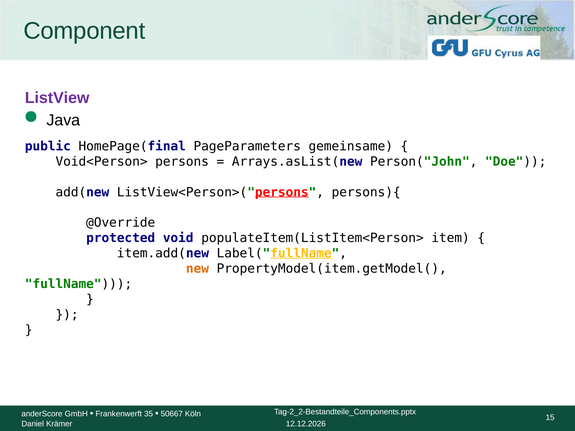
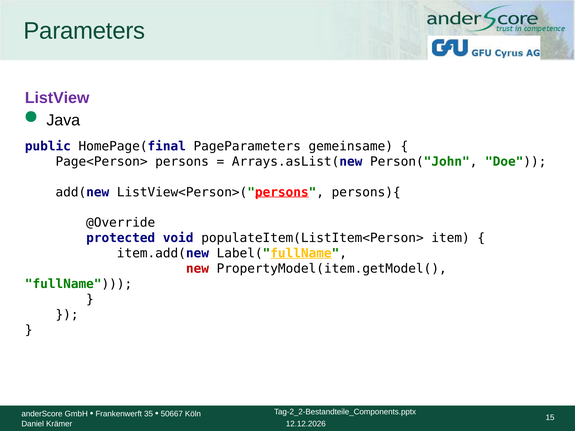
Component: Component -> Parameters
Void<Person>: Void<Person> -> Page<Person>
new colour: orange -> red
